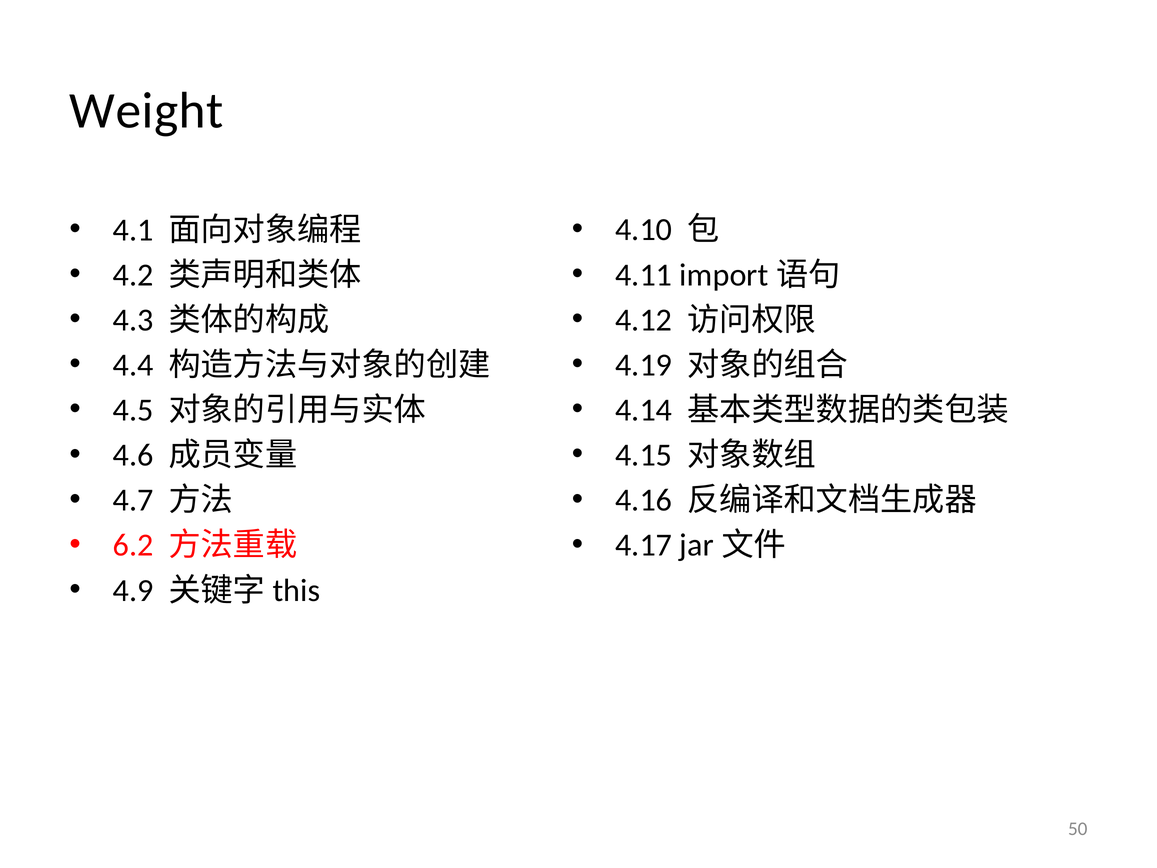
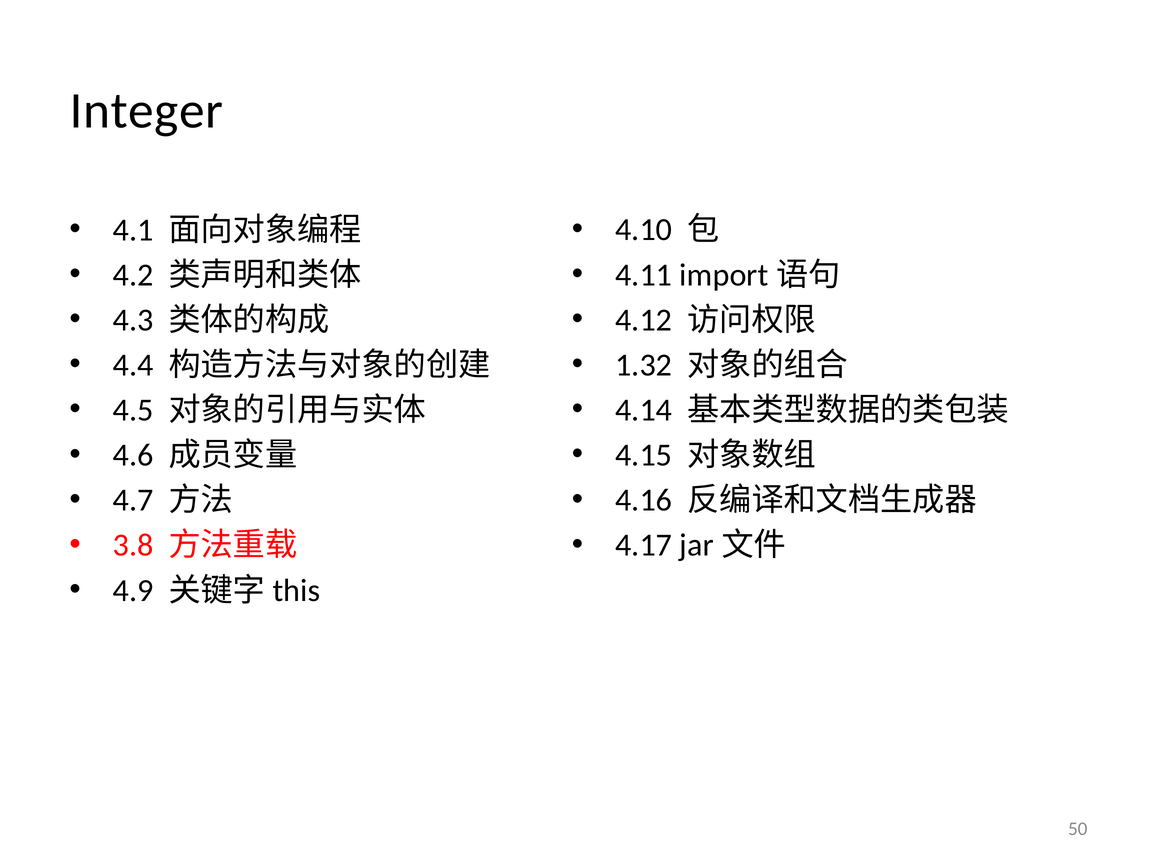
Weight: Weight -> Integer
4.19: 4.19 -> 1.32
6.2: 6.2 -> 3.8
